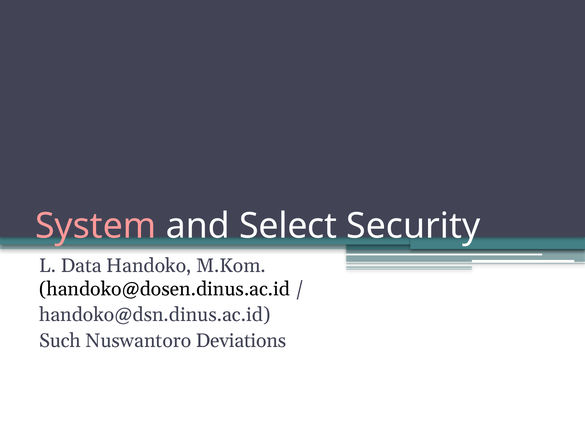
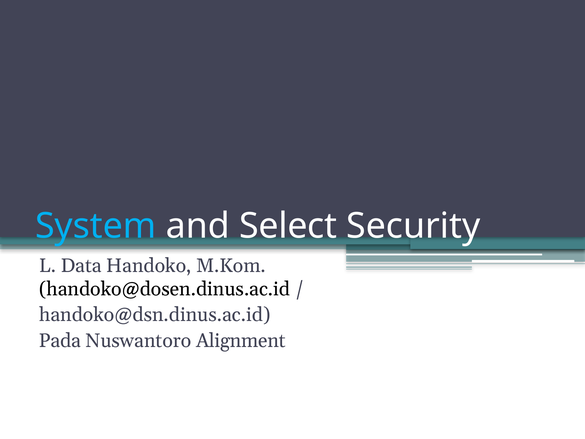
System colour: pink -> light blue
Such: Such -> Pada
Deviations: Deviations -> Alignment
